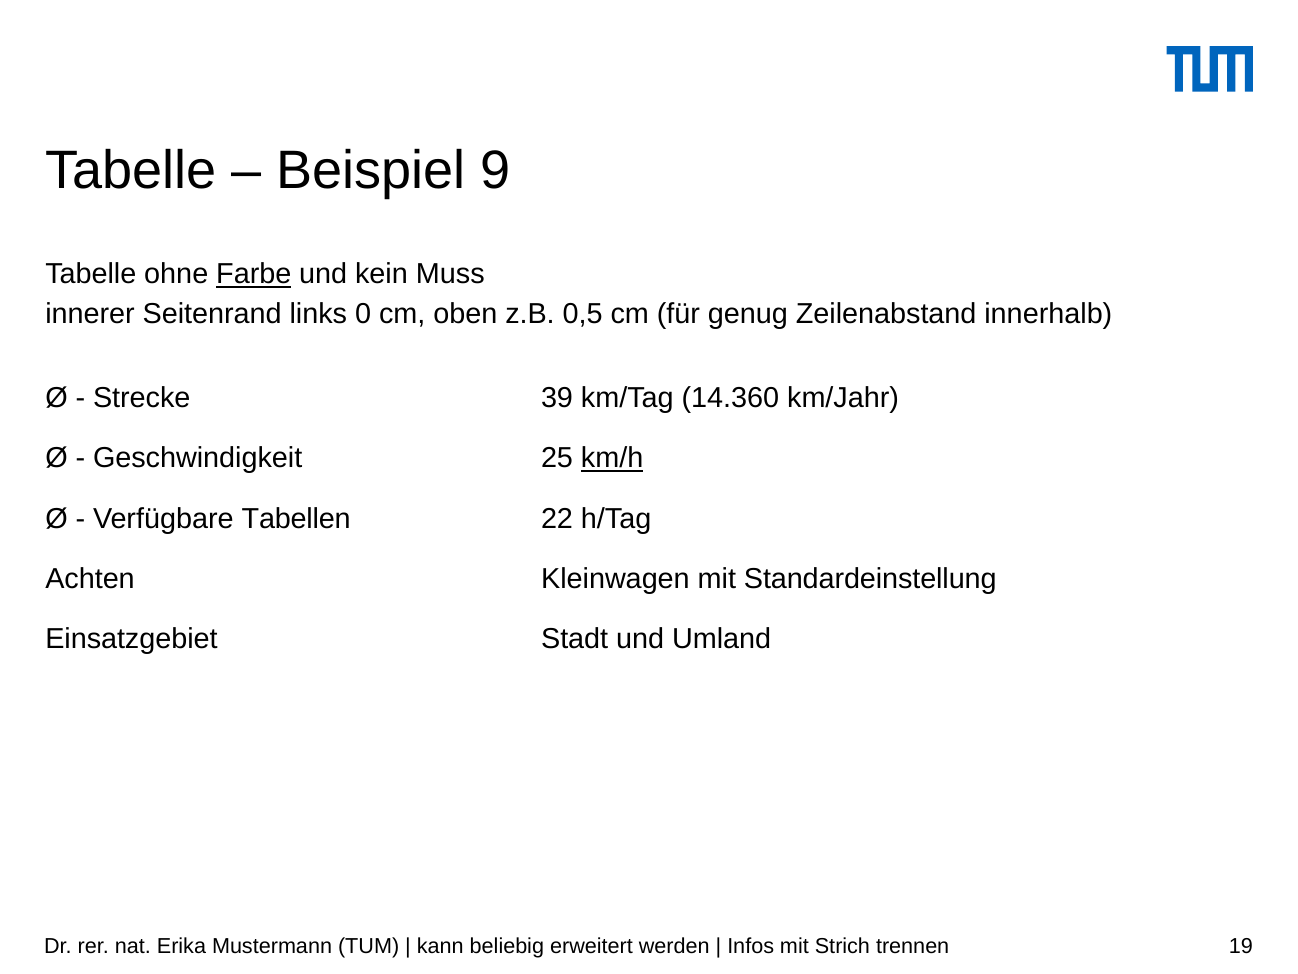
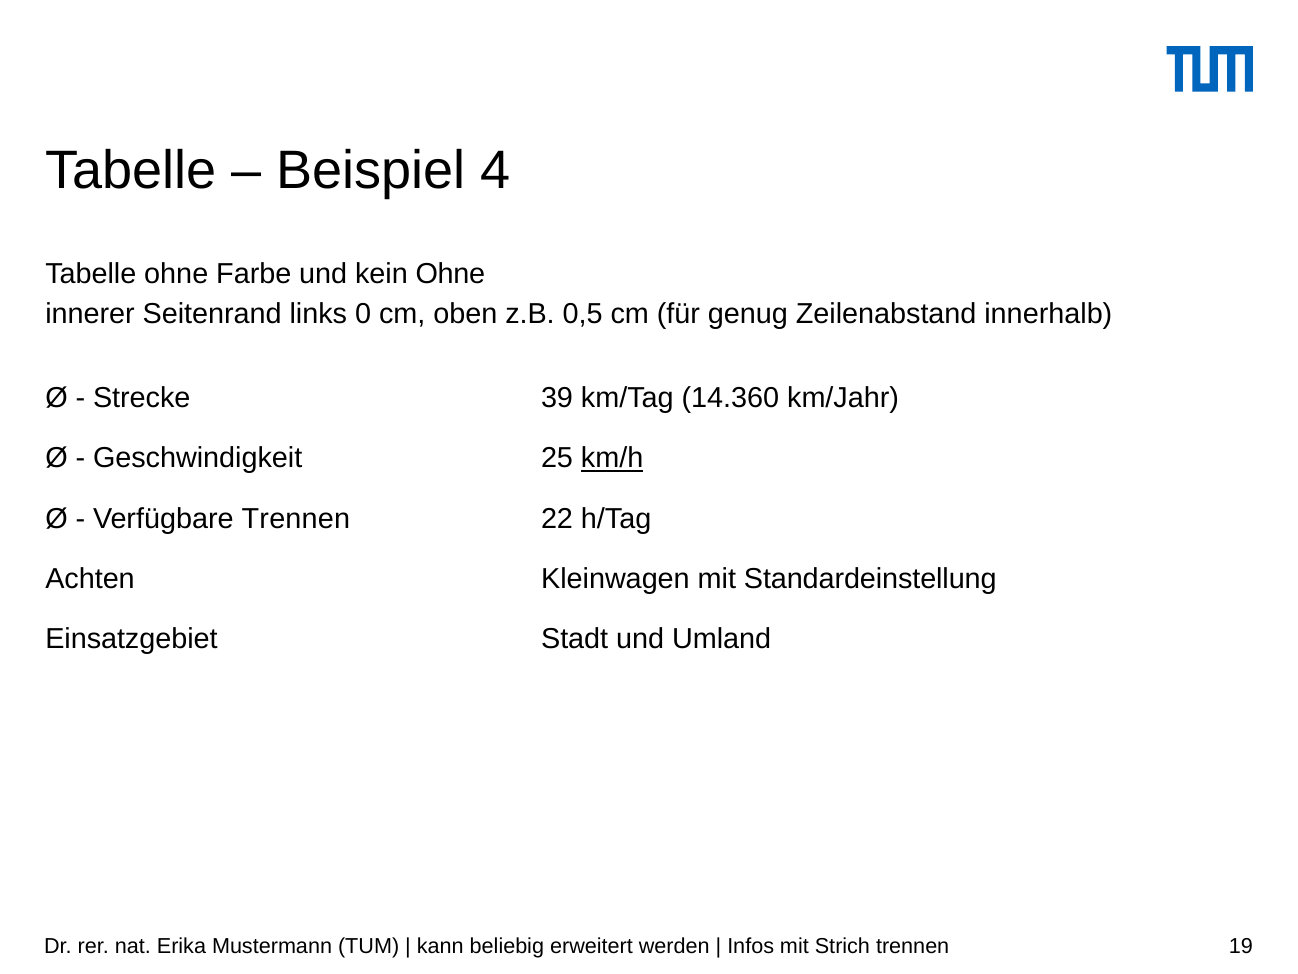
9: 9 -> 4
Farbe underline: present -> none
kein Muss: Muss -> Ohne
Verfügbare Tabellen: Tabellen -> Trennen
